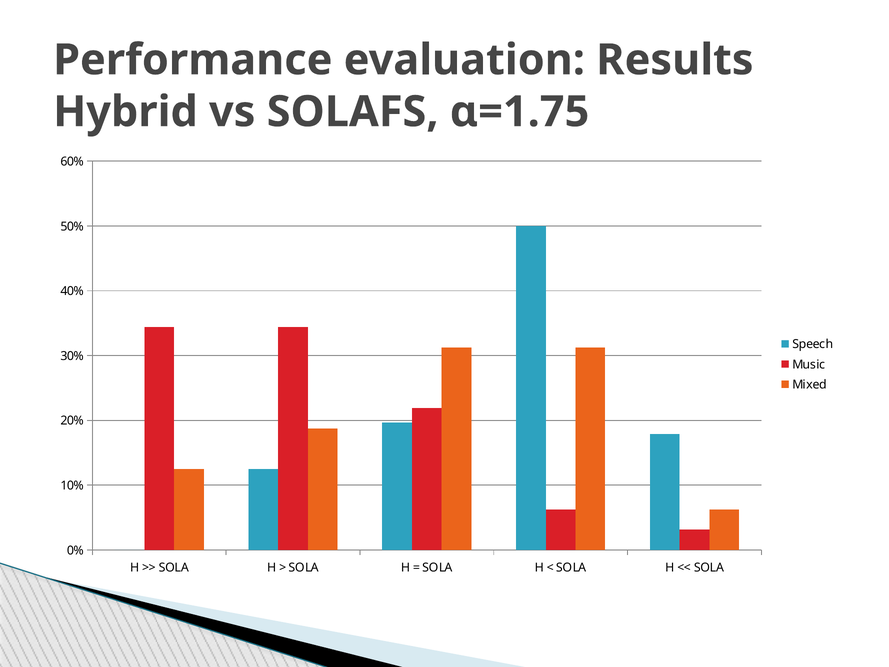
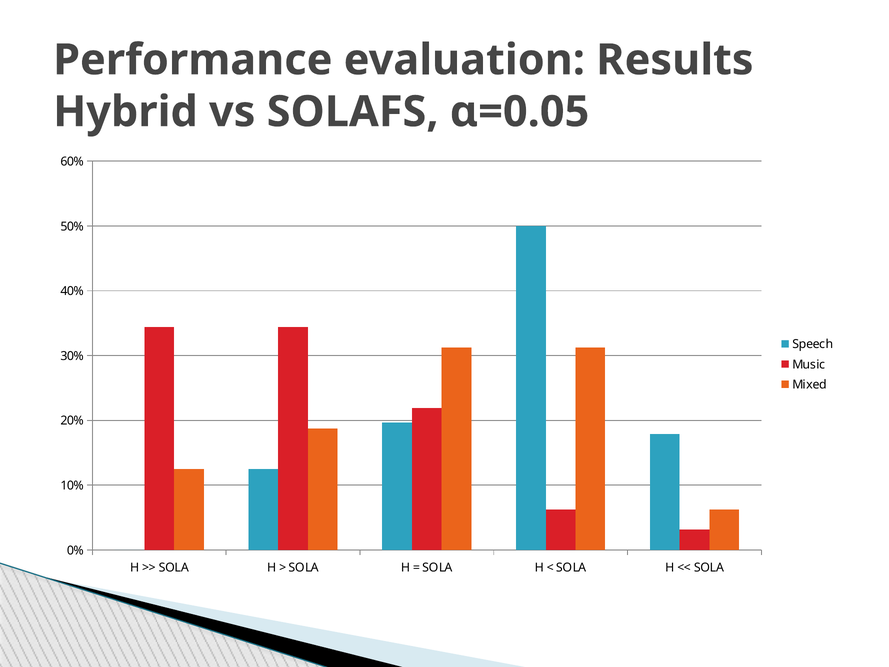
α=1.75: α=1.75 -> α=0.05
